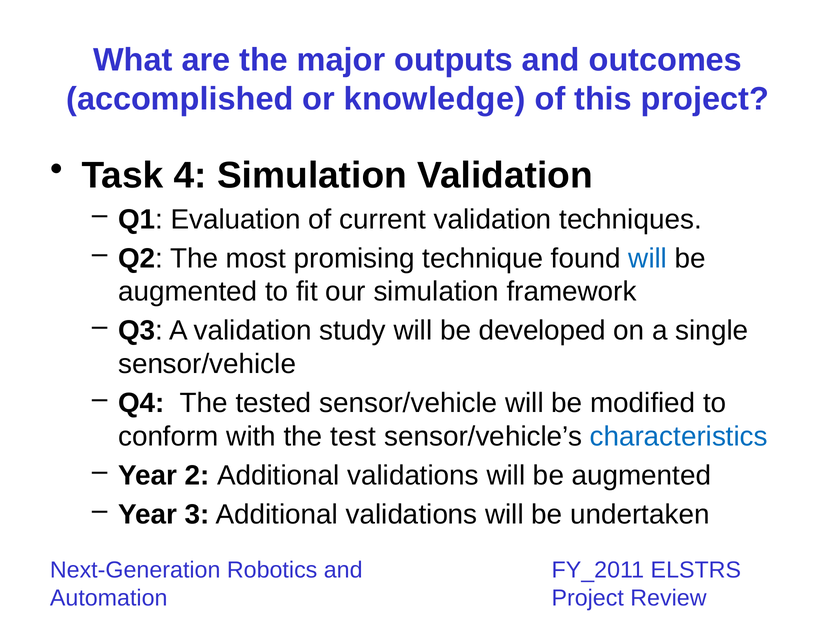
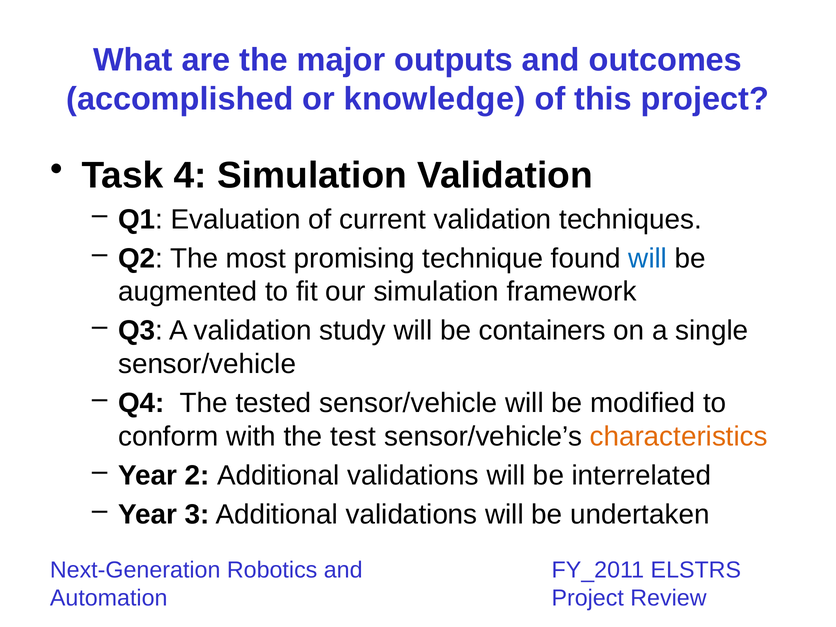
developed: developed -> containers
characteristics colour: blue -> orange
validations will be augmented: augmented -> interrelated
